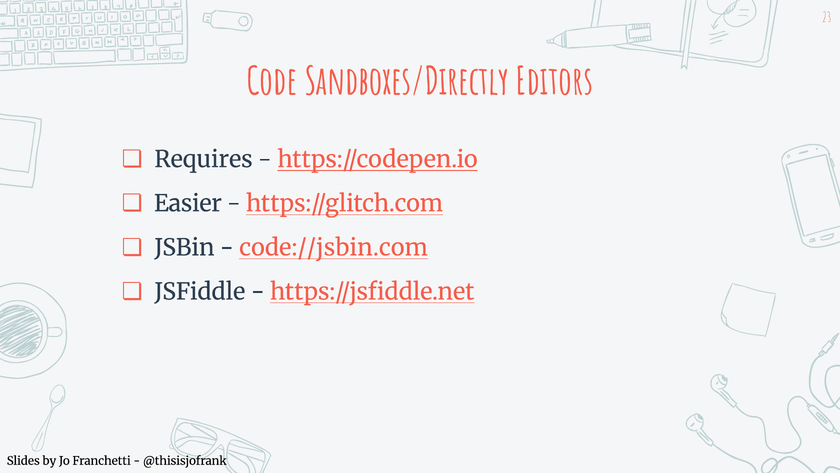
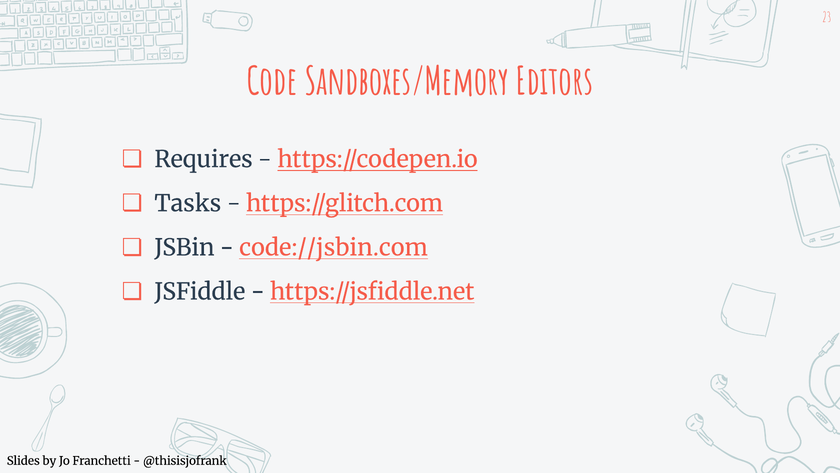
Sandboxes/Directly: Sandboxes/Directly -> Sandboxes/Memory
Easier: Easier -> Tasks
